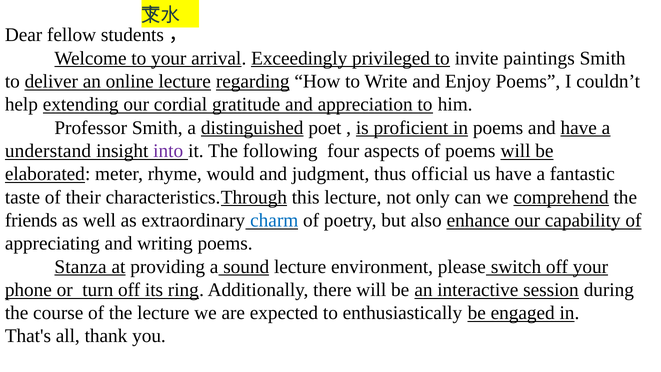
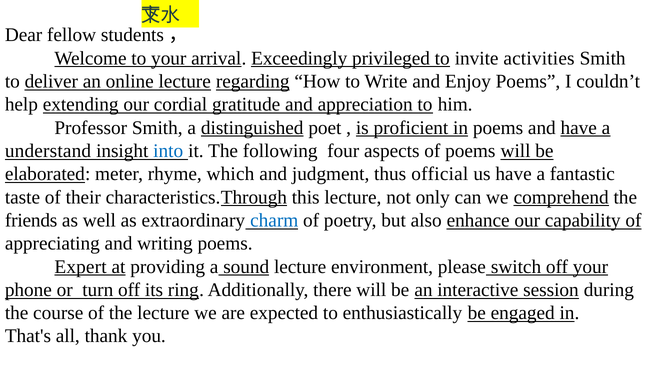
paintings: paintings -> activities
into colour: purple -> blue
would: would -> which
Stanza: Stanza -> Expert
